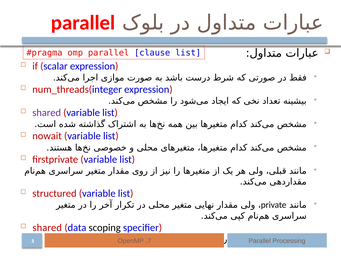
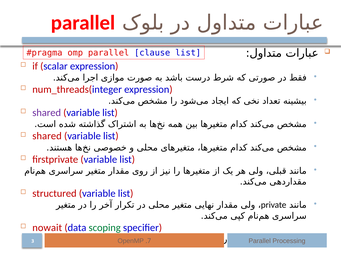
nowait at (47, 136): nowait -> shared
shared at (47, 227): shared -> nowait
scoping colour: black -> green
